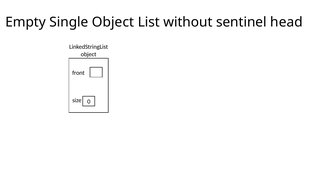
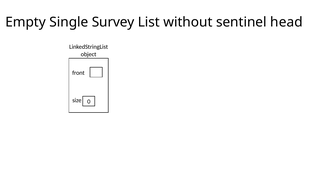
Single Object: Object -> Survey
